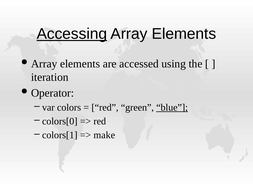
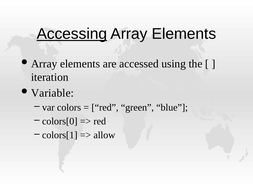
Operator: Operator -> Variable
blue underline: present -> none
make: make -> allow
